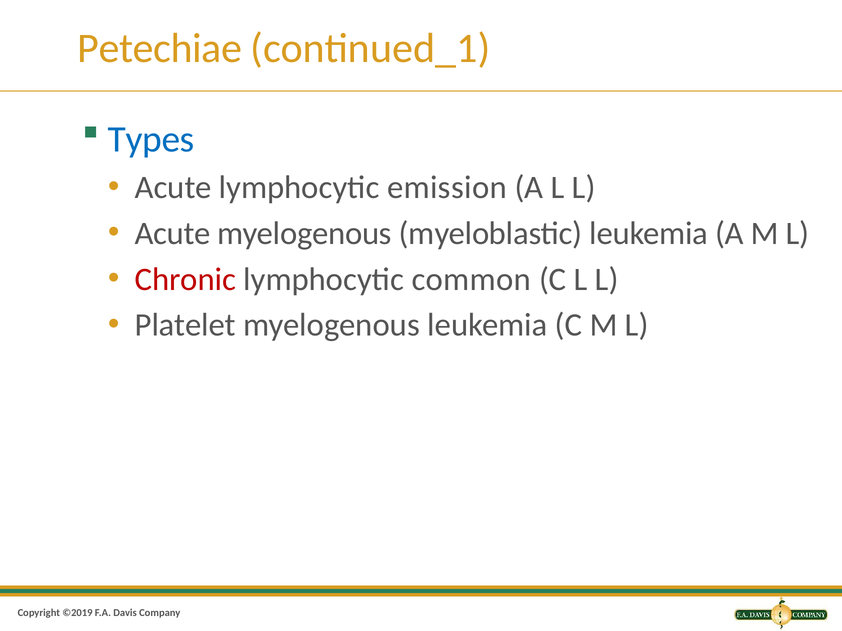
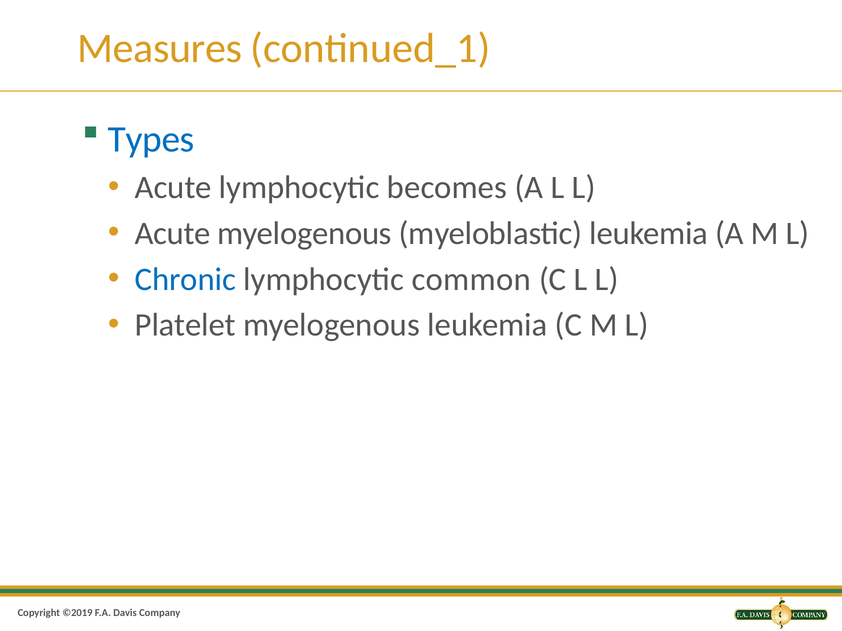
Petechiae: Petechiae -> Measures
emission: emission -> becomes
Chronic colour: red -> blue
